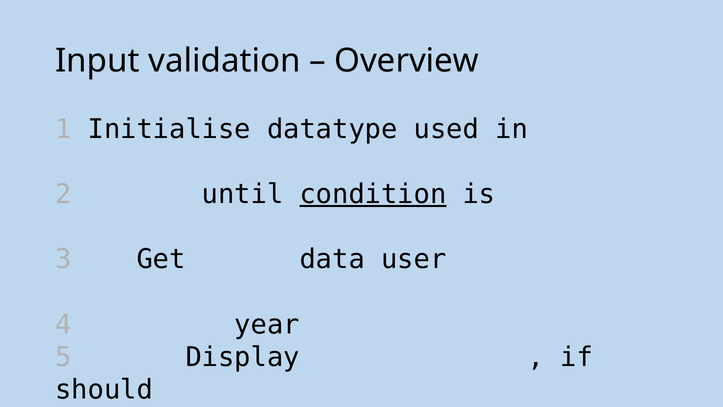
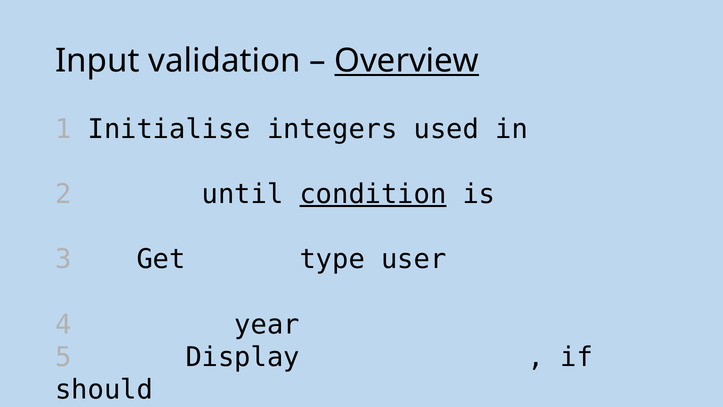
Overview underline: none -> present
datatype: datatype -> integers
data: data -> type
